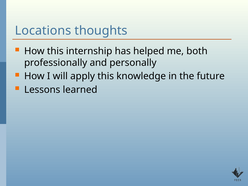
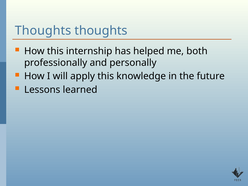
Locations at (43, 31): Locations -> Thoughts
